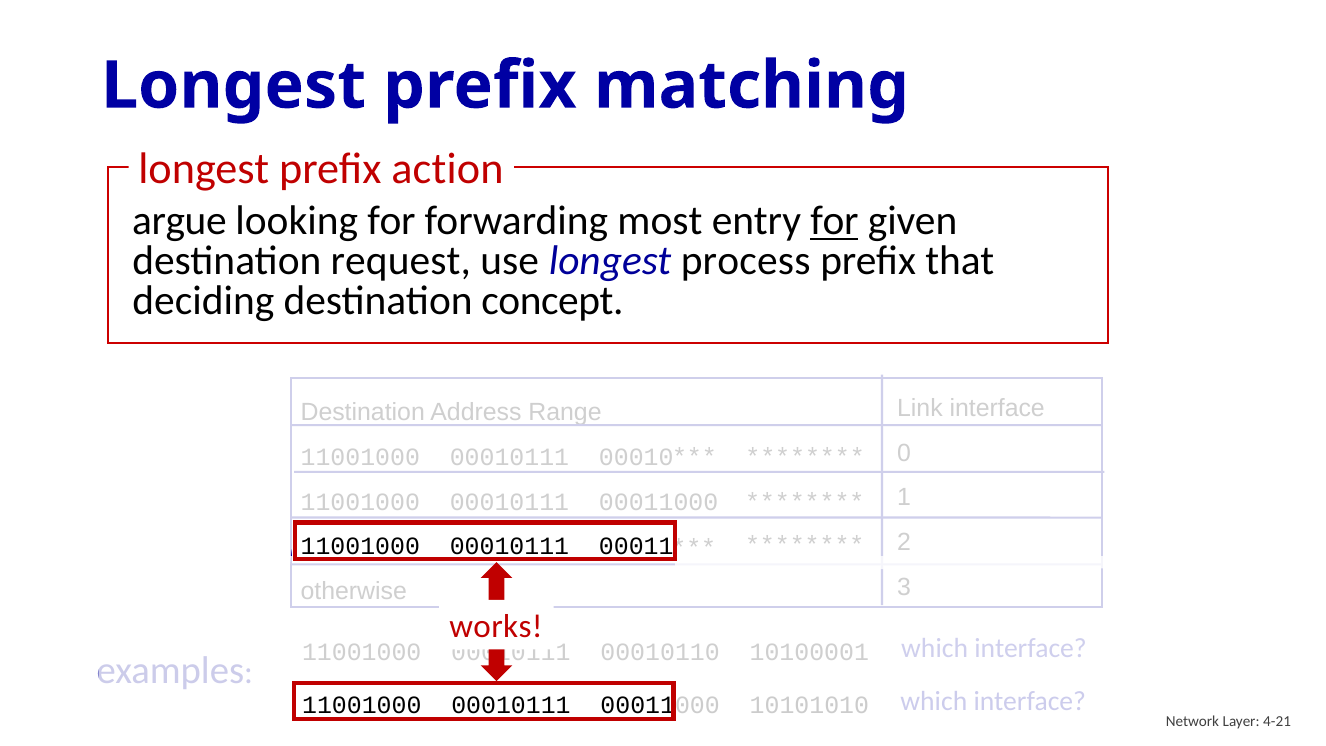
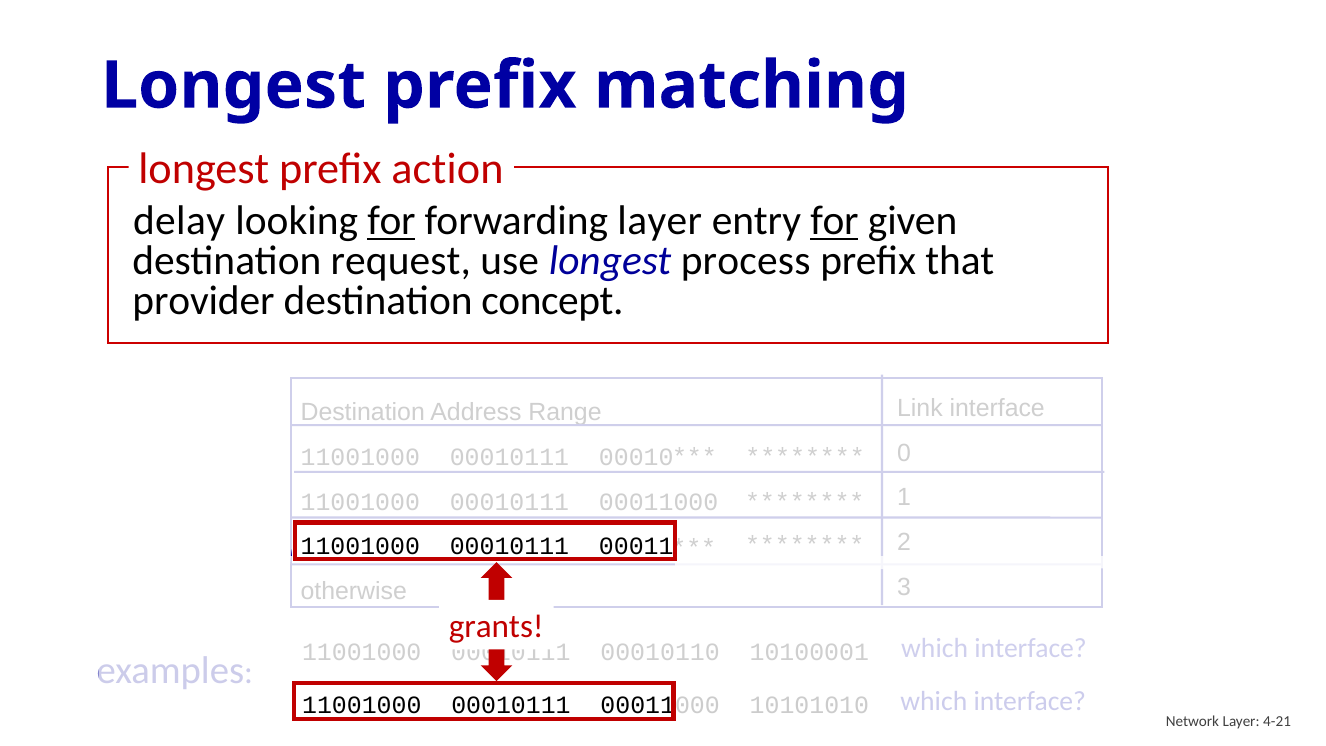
argue: argue -> delay
for at (391, 221) underline: none -> present
forwarding most: most -> layer
deciding: deciding -> provider
works: works -> grants
